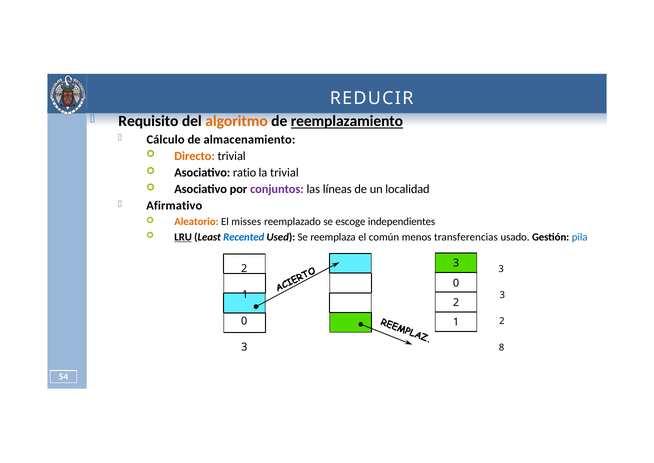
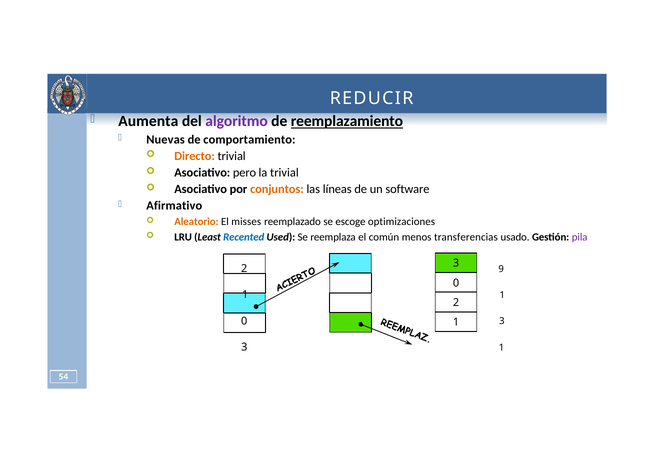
Requisito: Requisito -> Aumenta
algoritmo colour: orange -> purple
Cálculo: Cálculo -> Nuevas
almacenamiento: almacenamiento -> comportamiento
ratio: ratio -> pero
conjuntos colour: purple -> orange
localidad: localidad -> software
independientes: independientes -> optimizaciones
LRU underline: present -> none
pila colour: blue -> purple
3 at (501, 269): 3 -> 9
1 3: 3 -> 1
2 at (502, 321): 2 -> 3
3 8: 8 -> 1
